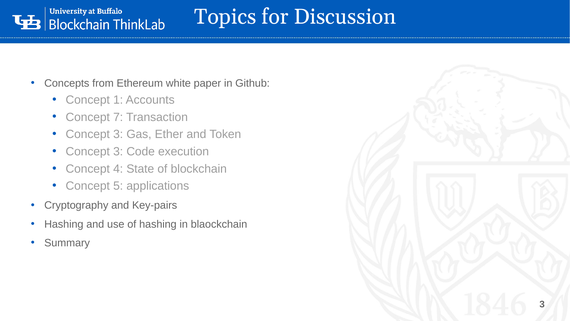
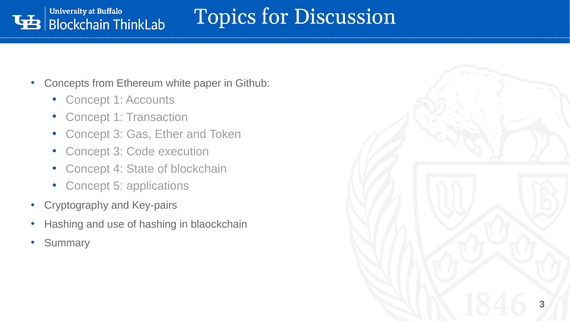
7 at (118, 117): 7 -> 1
